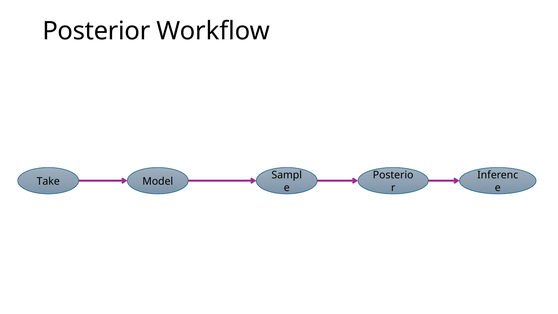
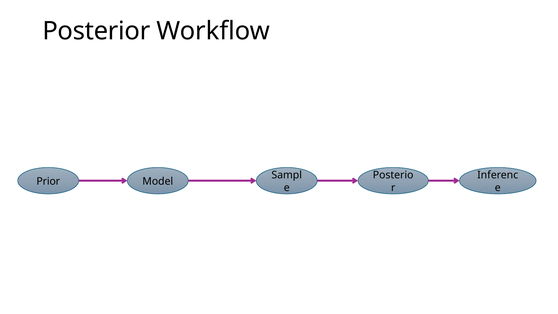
Take: Take -> Prior
